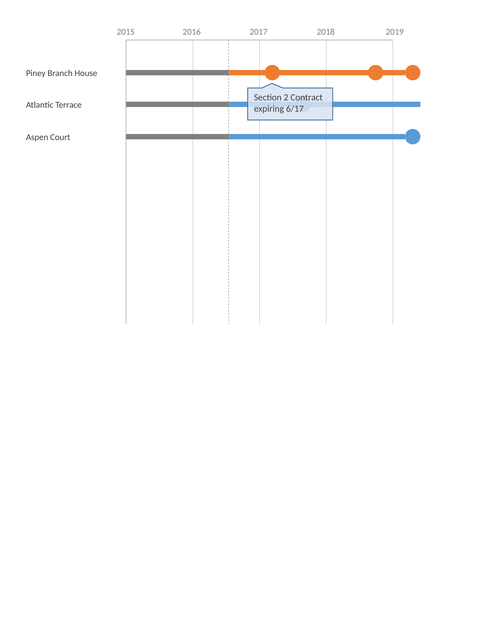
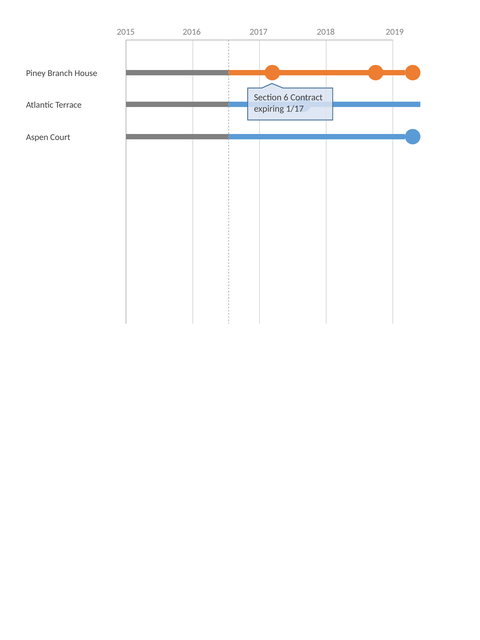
2: 2 -> 6
6/17: 6/17 -> 1/17
